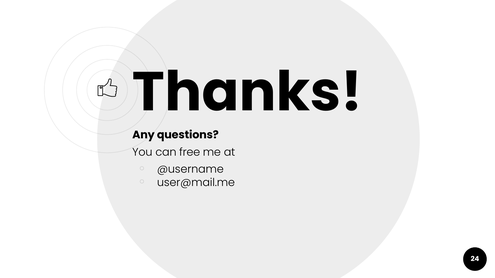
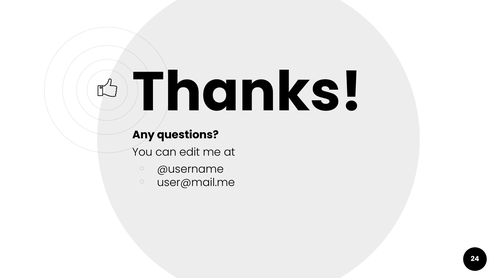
free: free -> edit
